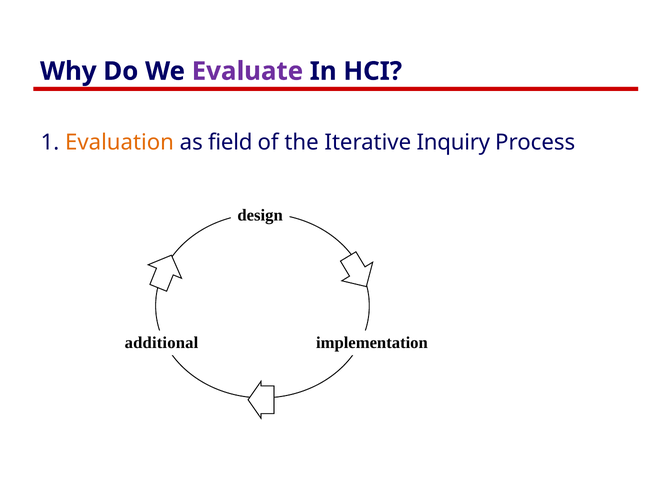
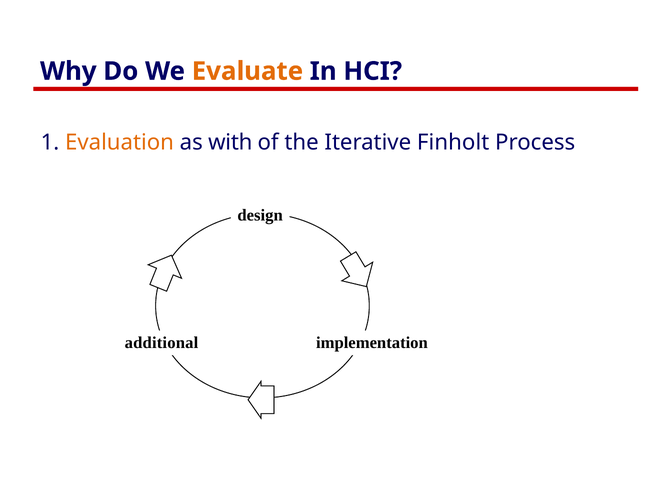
Evaluate colour: purple -> orange
field: field -> with
Inquiry: Inquiry -> Finholt
